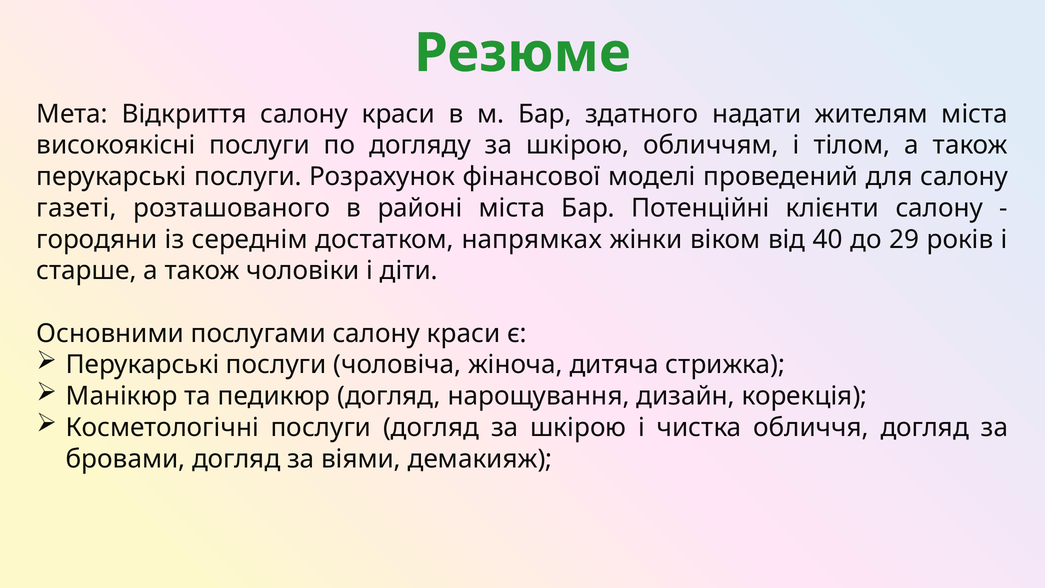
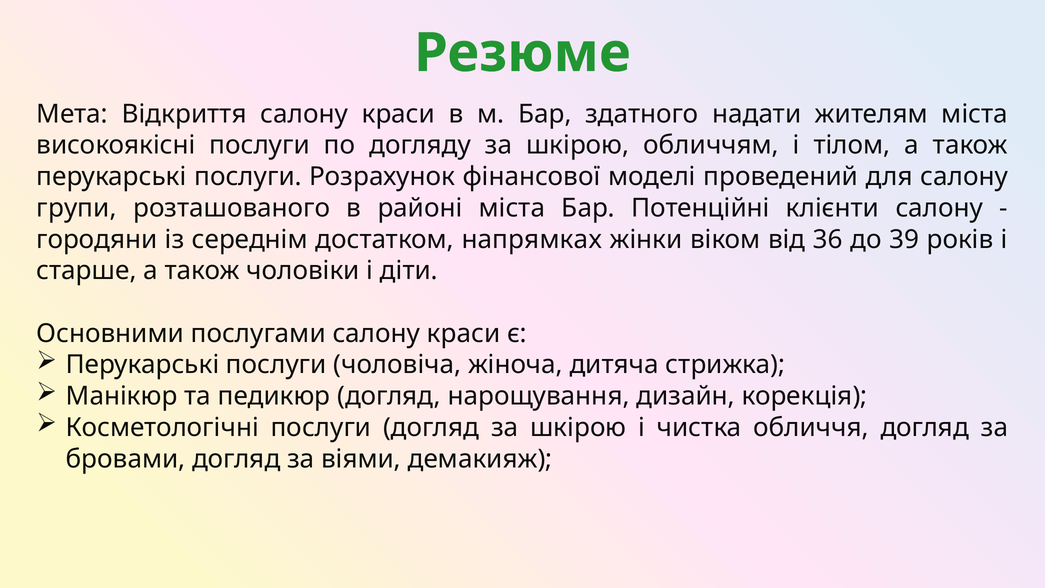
газеті: газеті -> групи
40: 40 -> 36
29: 29 -> 39
